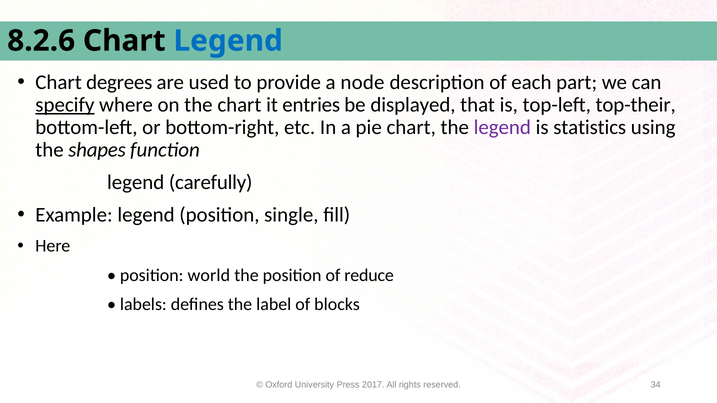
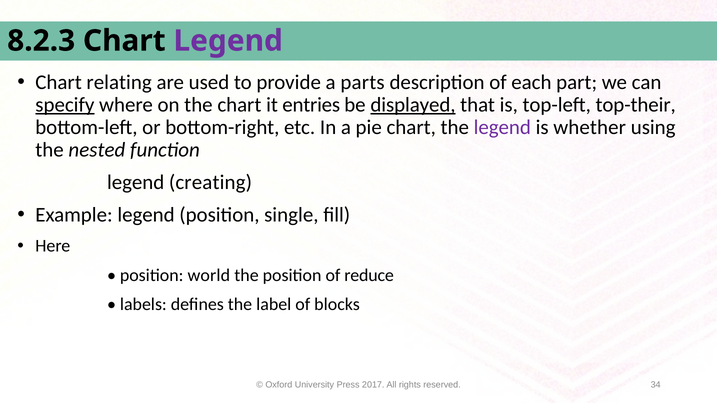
8.2.6: 8.2.6 -> 8.2.3
Legend at (228, 41) colour: blue -> purple
degrees: degrees -> relating
node: node -> parts
displayed underline: none -> present
statistics: statistics -> whether
shapes: shapes -> nested
carefully: carefully -> creating
